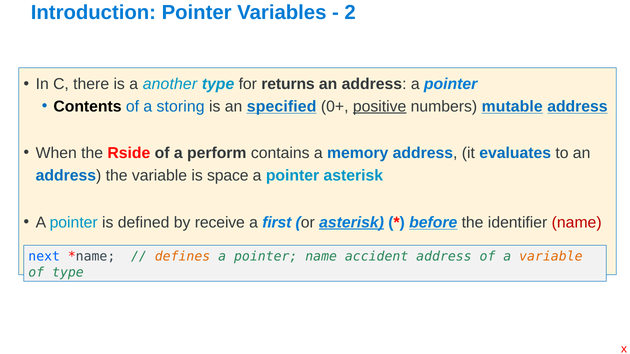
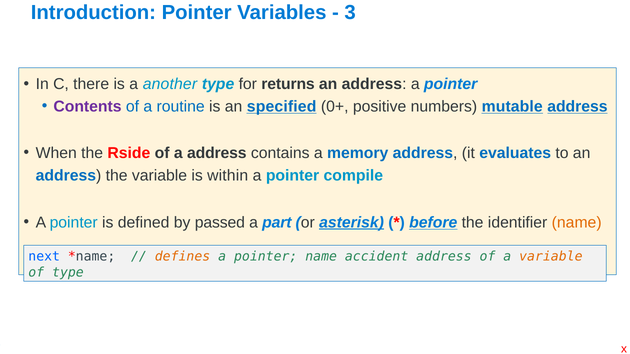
2: 2 -> 3
Contents colour: black -> purple
storing: storing -> routine
positive underline: present -> none
a perform: perform -> address
space: space -> within
pointer asterisk: asterisk -> compile
receive: receive -> passed
first: first -> part
name at (577, 223) colour: red -> orange
